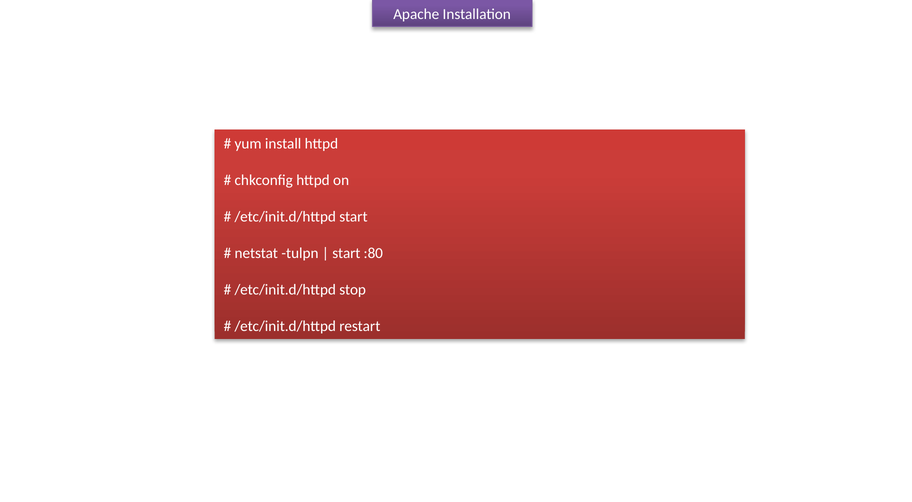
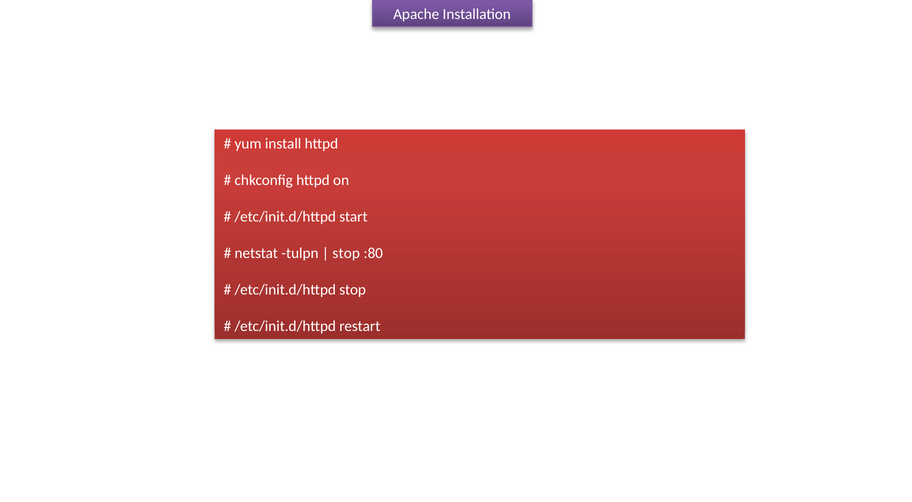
start at (346, 253): start -> stop
